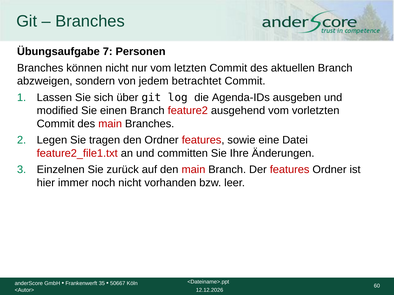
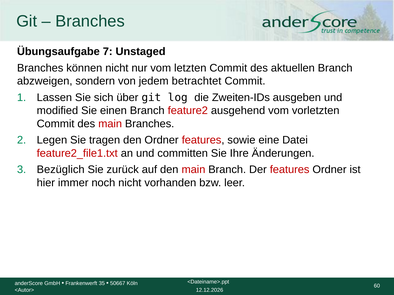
Personen: Personen -> Unstaged
Agenda-IDs: Agenda-IDs -> Zweiten-IDs
Einzelnen: Einzelnen -> Bezüglich
